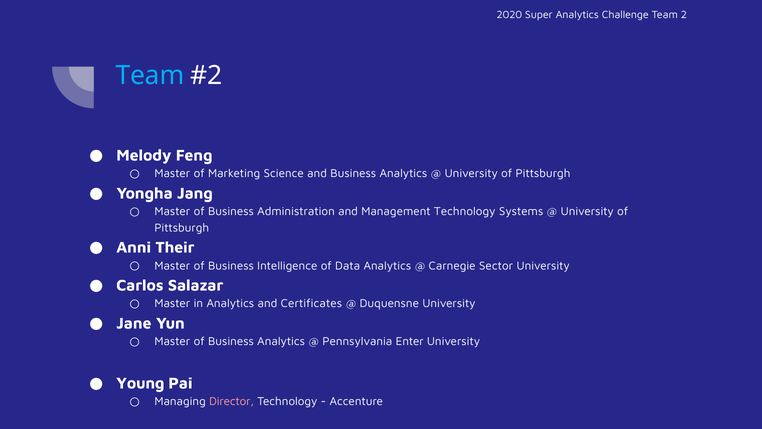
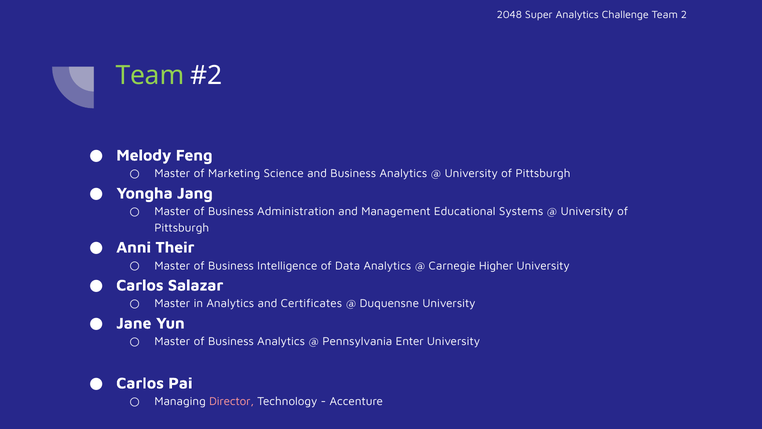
2020: 2020 -> 2048
Team at (150, 75) colour: light blue -> light green
Management Technology: Technology -> Educational
Sector: Sector -> Higher
Young at (140, 383): Young -> Carlos
